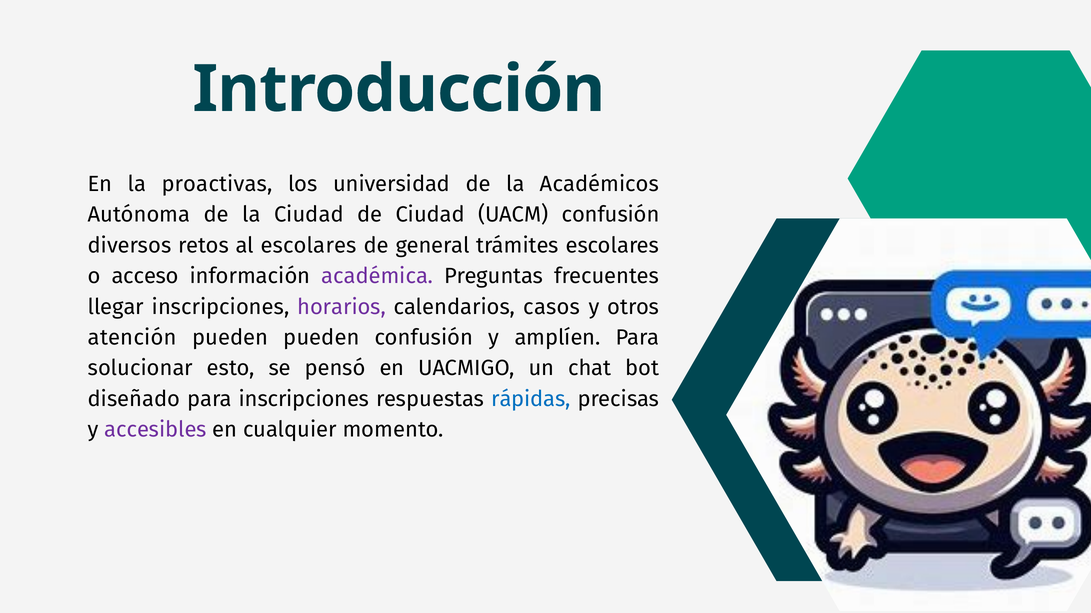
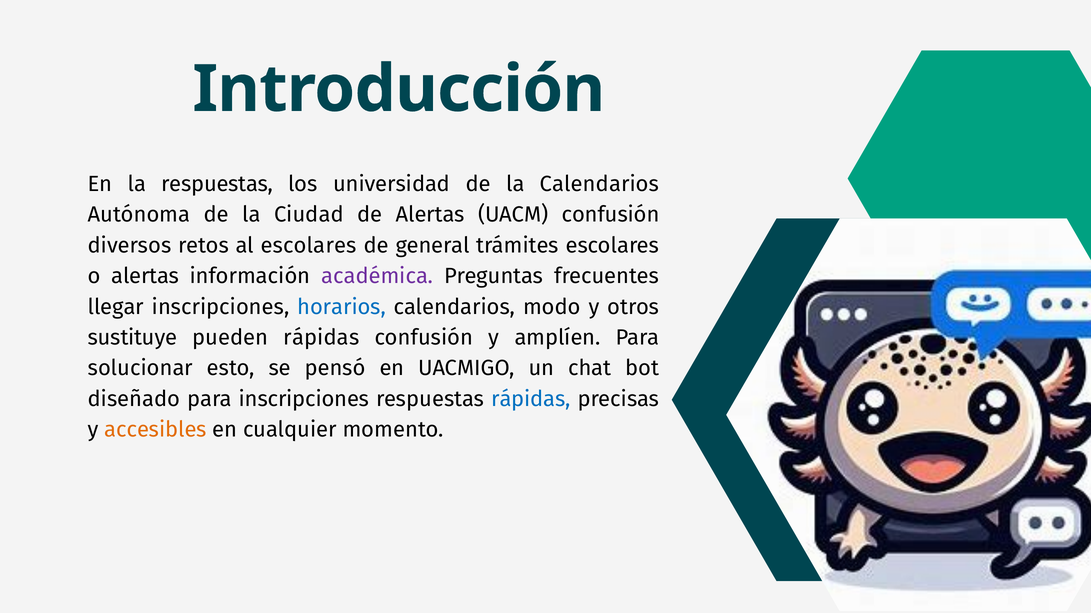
la proactivas: proactivas -> respuestas
la Académicos: Académicos -> Calendarios
de Ciudad: Ciudad -> Alertas
o acceso: acceso -> alertas
horarios colour: purple -> blue
casos: casos -> modo
atención: atención -> sustituye
pueden pueden: pueden -> rápidas
accesibles colour: purple -> orange
